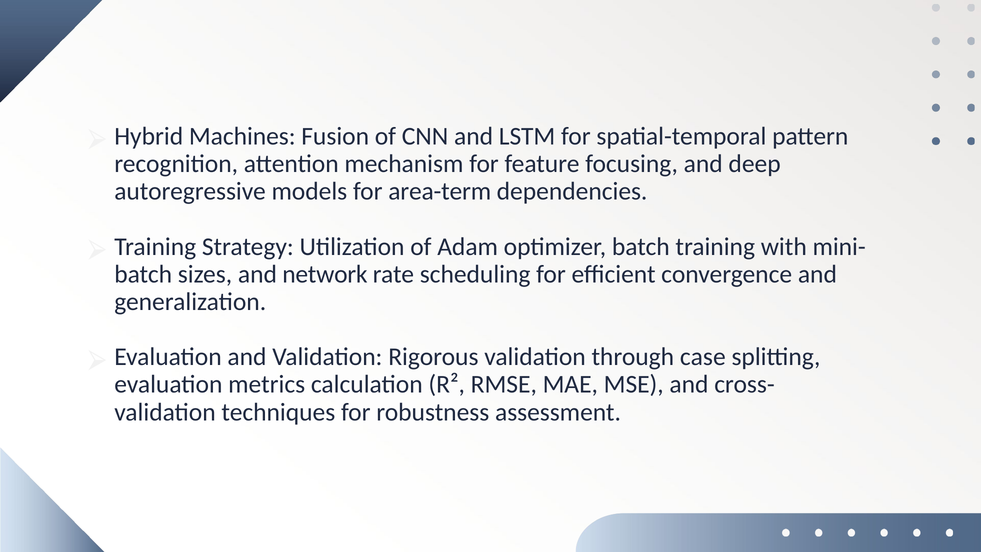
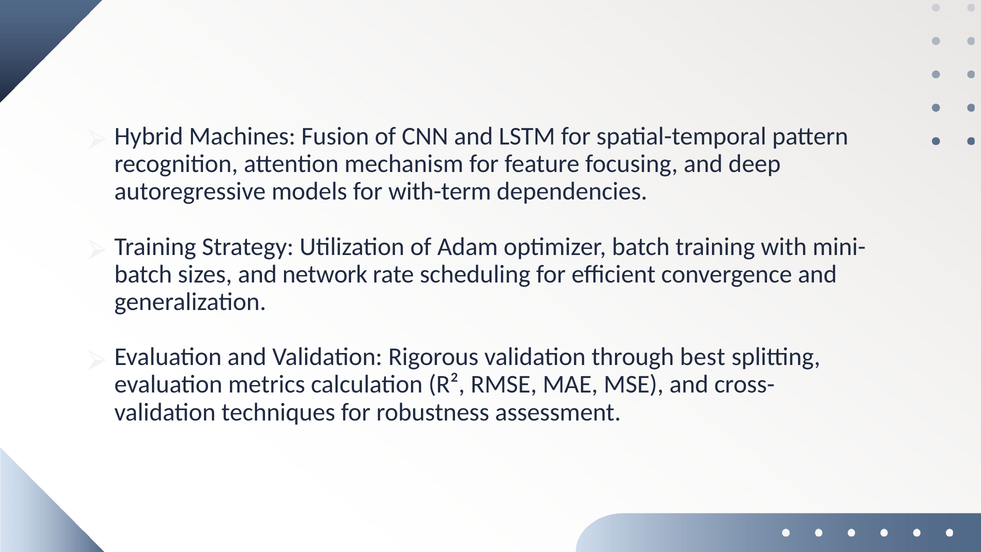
area-term: area-term -> with-term
case: case -> best
